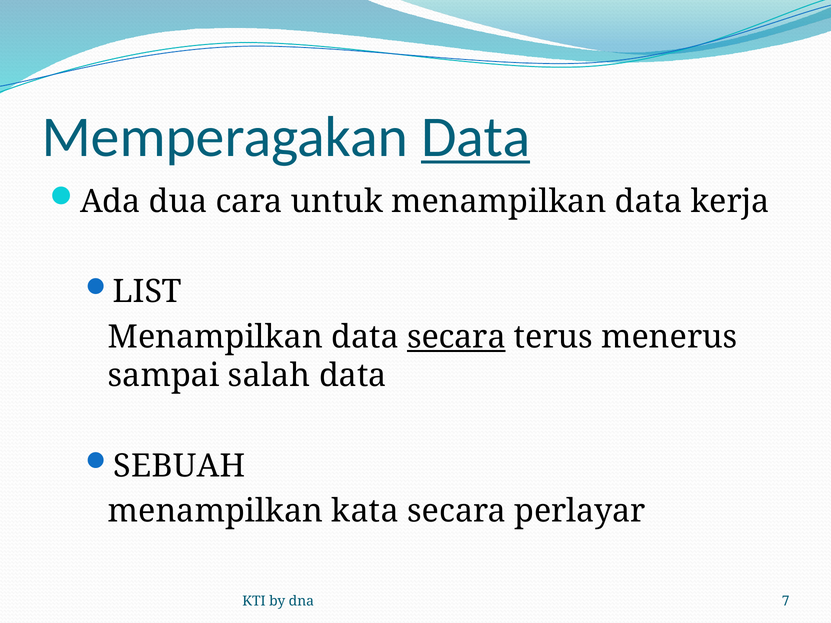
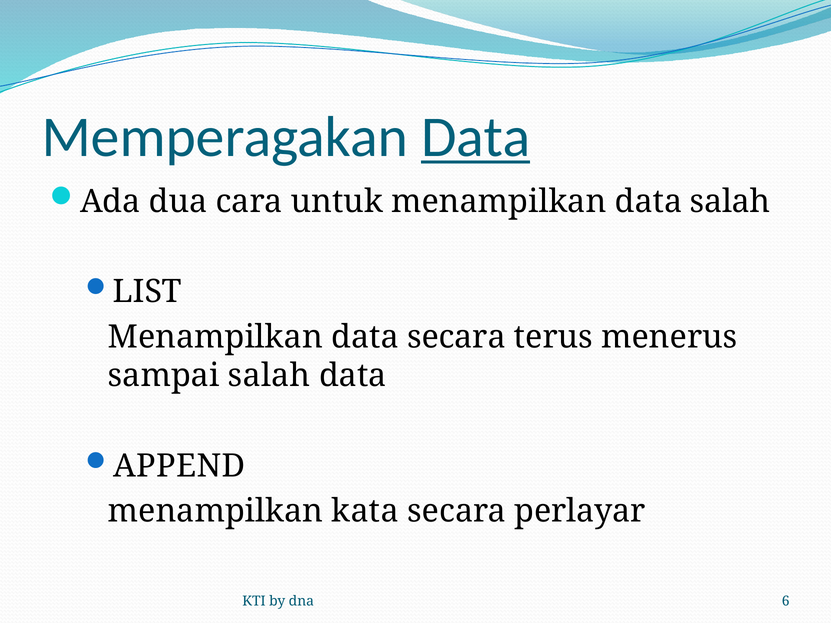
data kerja: kerja -> salah
secara at (456, 337) underline: present -> none
SEBUAH: SEBUAH -> APPEND
7: 7 -> 6
